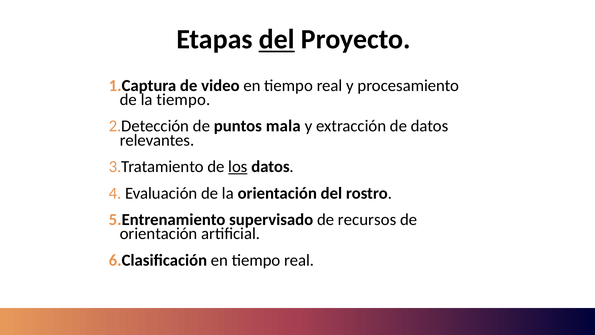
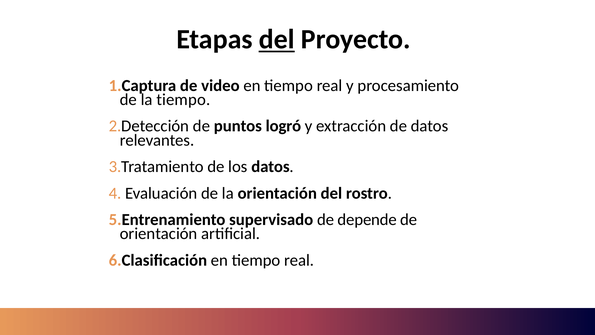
mala: mala -> logró
los underline: present -> none
recursos: recursos -> depende
